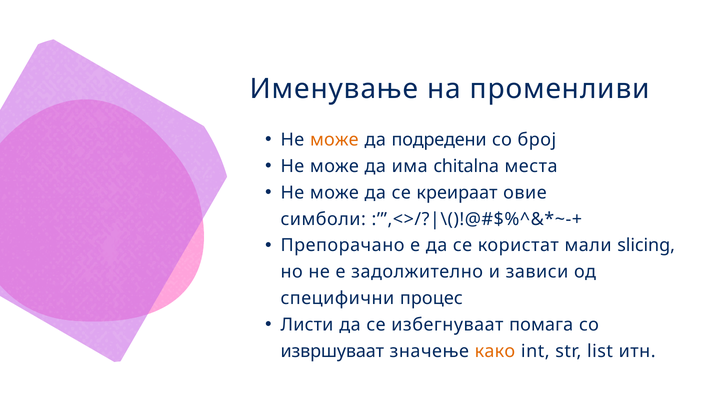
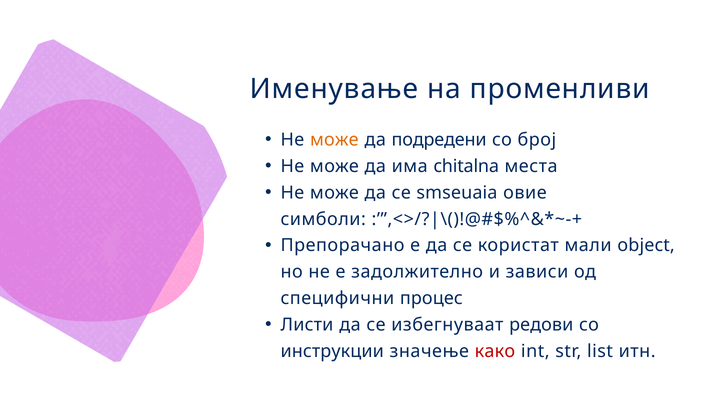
креираат: креираат -> smseuaia
slicing: slicing -> object
помага: помага -> редови
извршуваат: извршуваат -> инструкции
како colour: orange -> red
